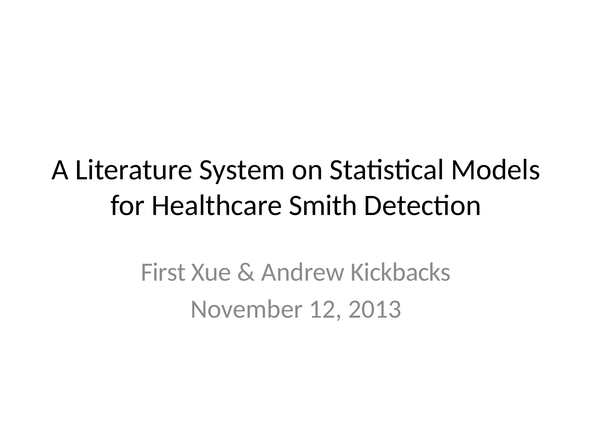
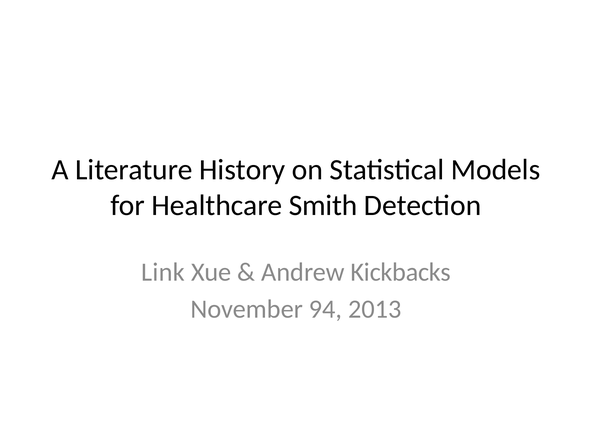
System: System -> History
First: First -> Link
12: 12 -> 94
